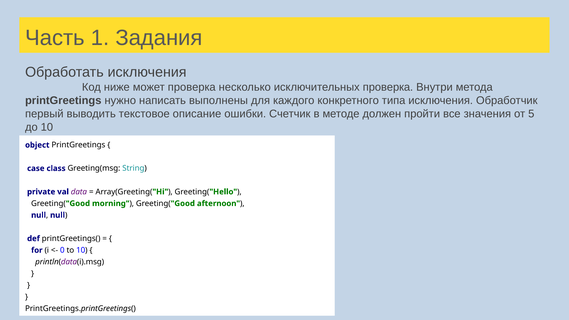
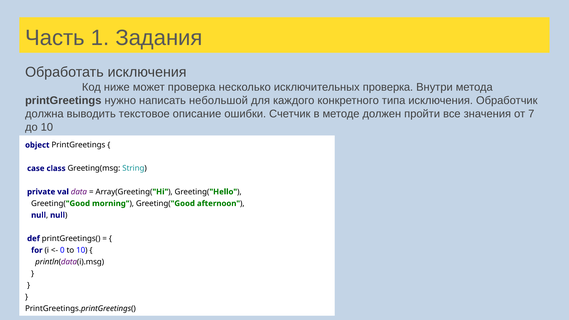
выполнены: выполнены -> небольшой
первый: первый -> должна
5: 5 -> 7
